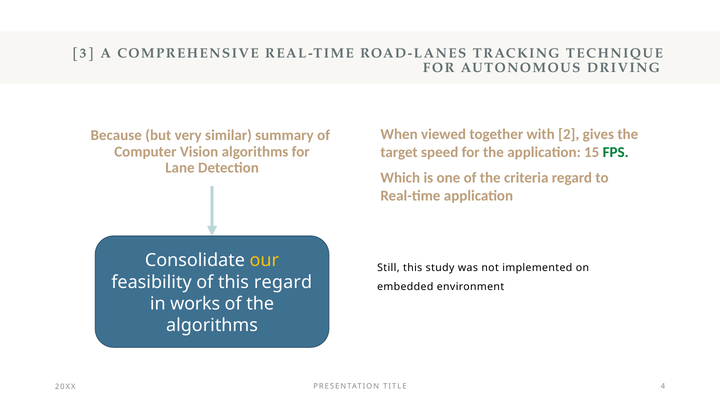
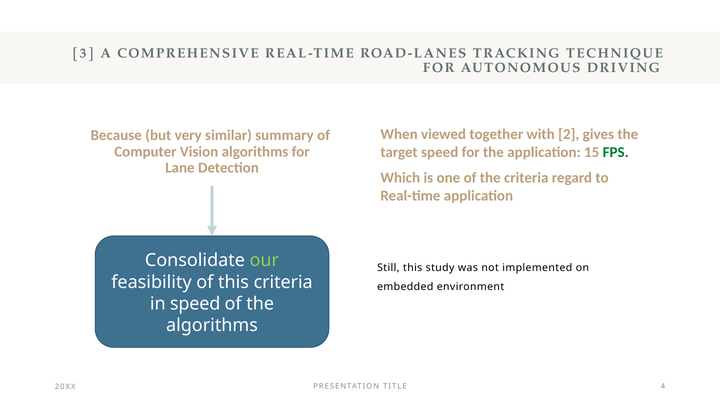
our colour: yellow -> light green
this regard: regard -> criteria
in works: works -> speed
